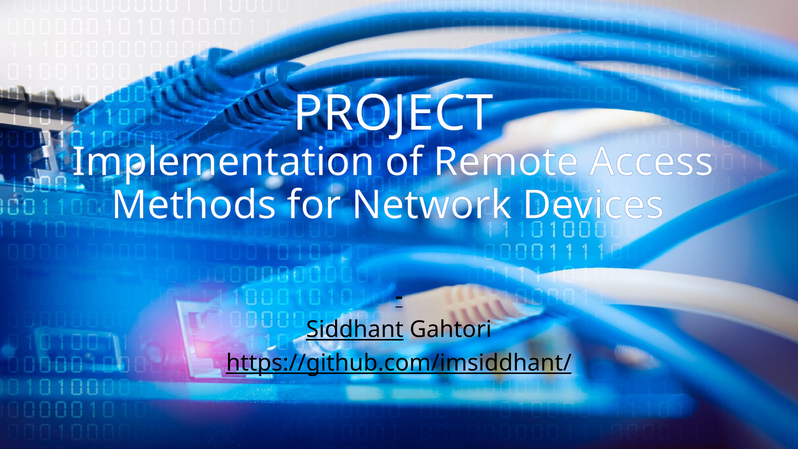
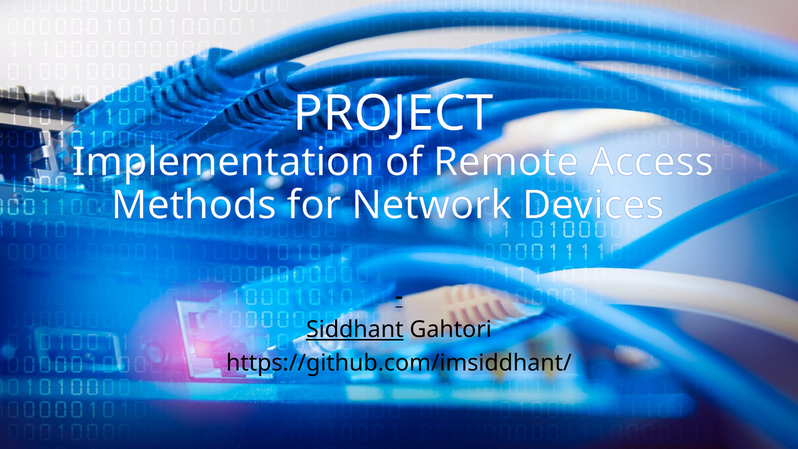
https://github.com/imsiddhant/ underline: present -> none
